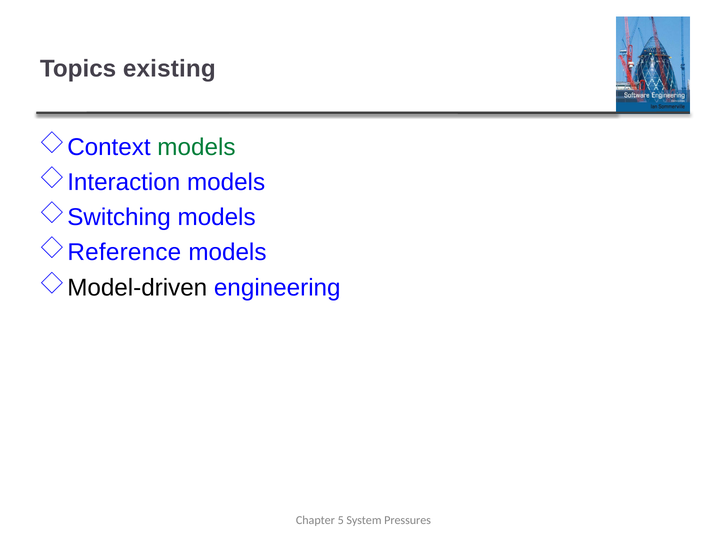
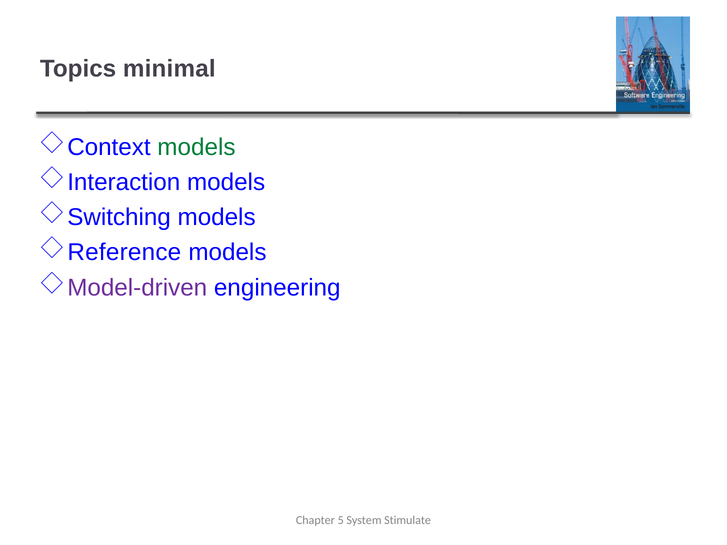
existing: existing -> minimal
Model-driven colour: black -> purple
Pressures: Pressures -> Stimulate
